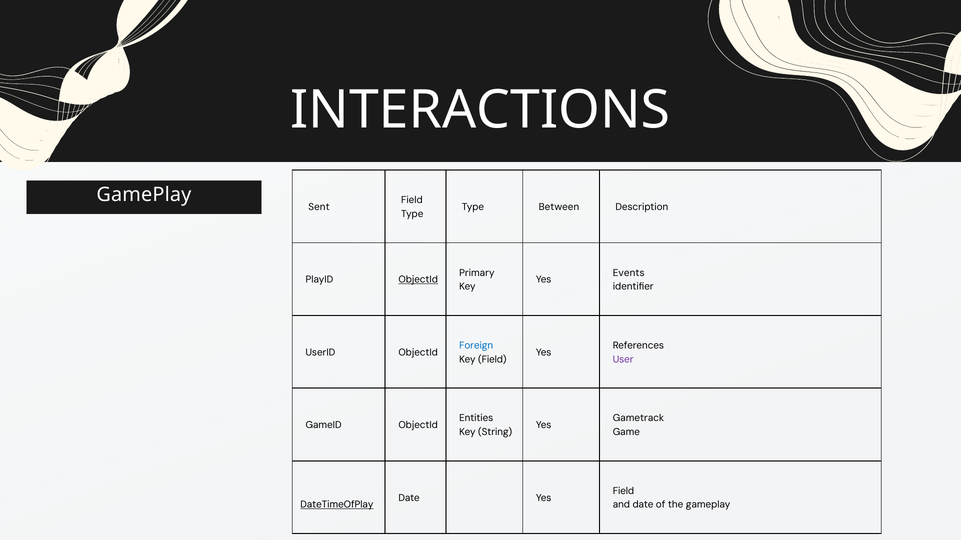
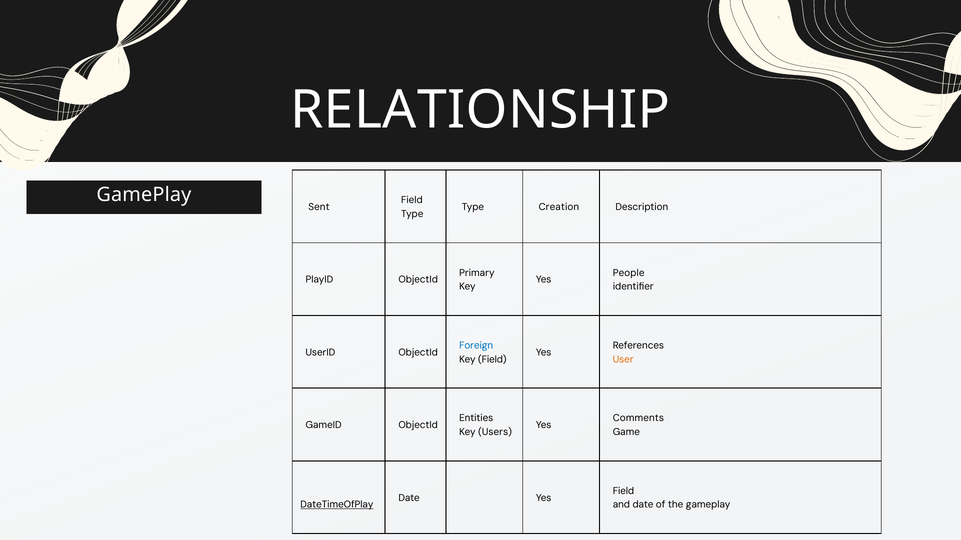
INTERACTIONS: INTERACTIONS -> RELATIONSHIP
Between: Between -> Creation
Events: Events -> People
ObjectId at (418, 280) underline: present -> none
User colour: purple -> orange
Gametrack: Gametrack -> Comments
String: String -> Users
